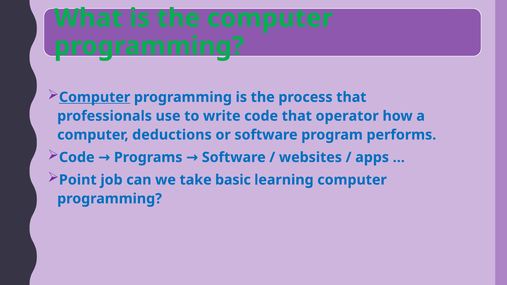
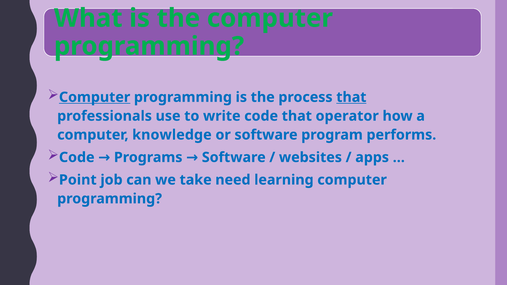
that at (351, 97) underline: none -> present
deductions: deductions -> knowledge
basic: basic -> need
